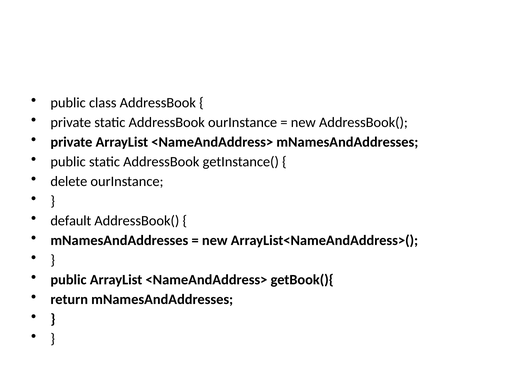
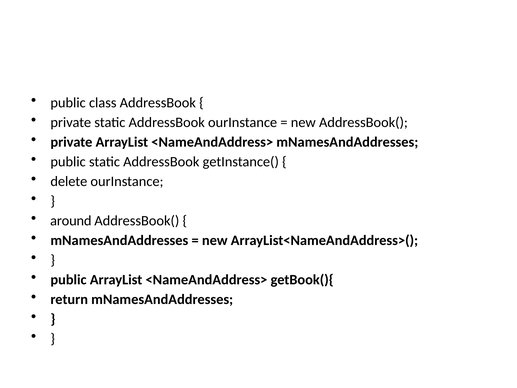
default: default -> around
